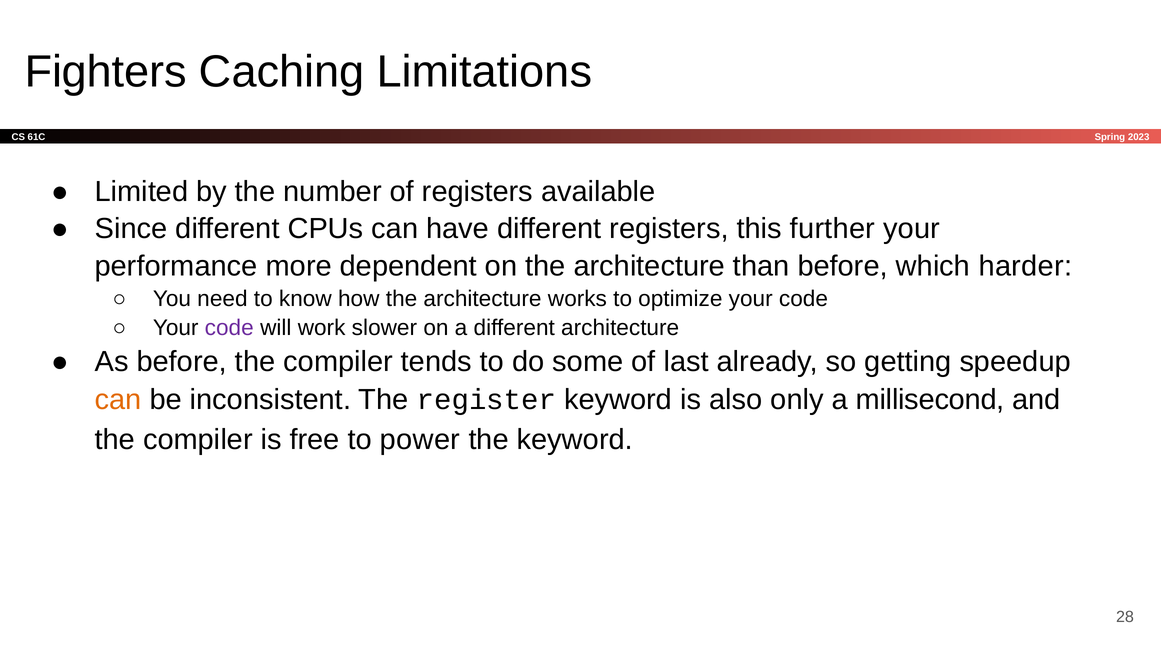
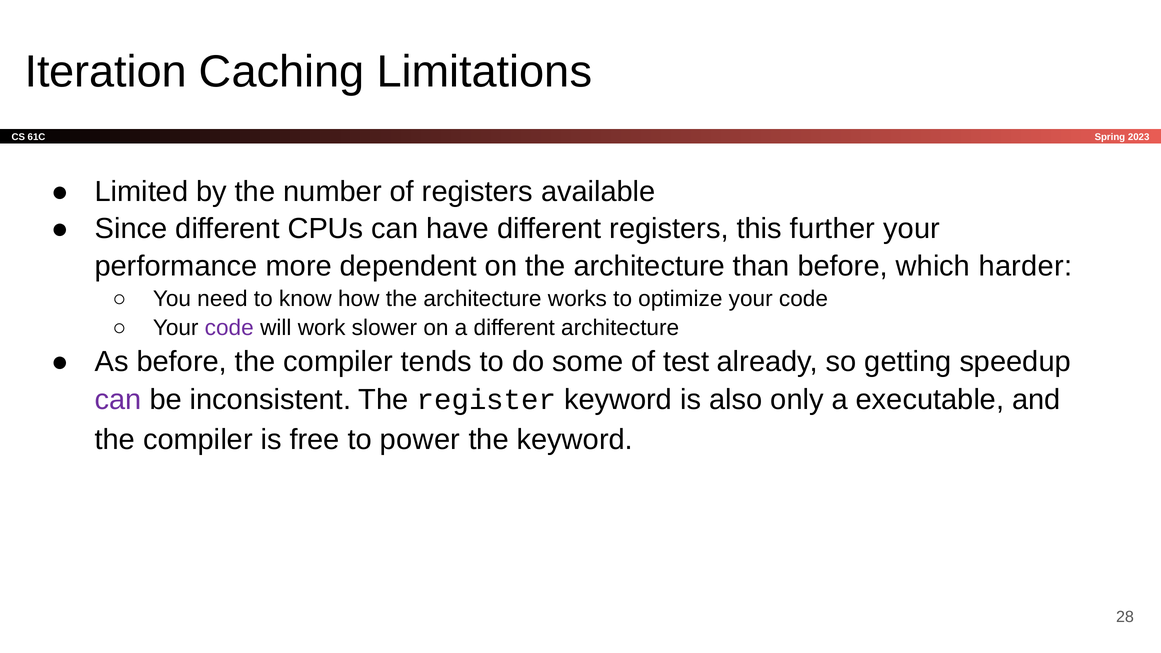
Fighters: Fighters -> Iteration
last: last -> test
can at (118, 400) colour: orange -> purple
millisecond: millisecond -> executable
